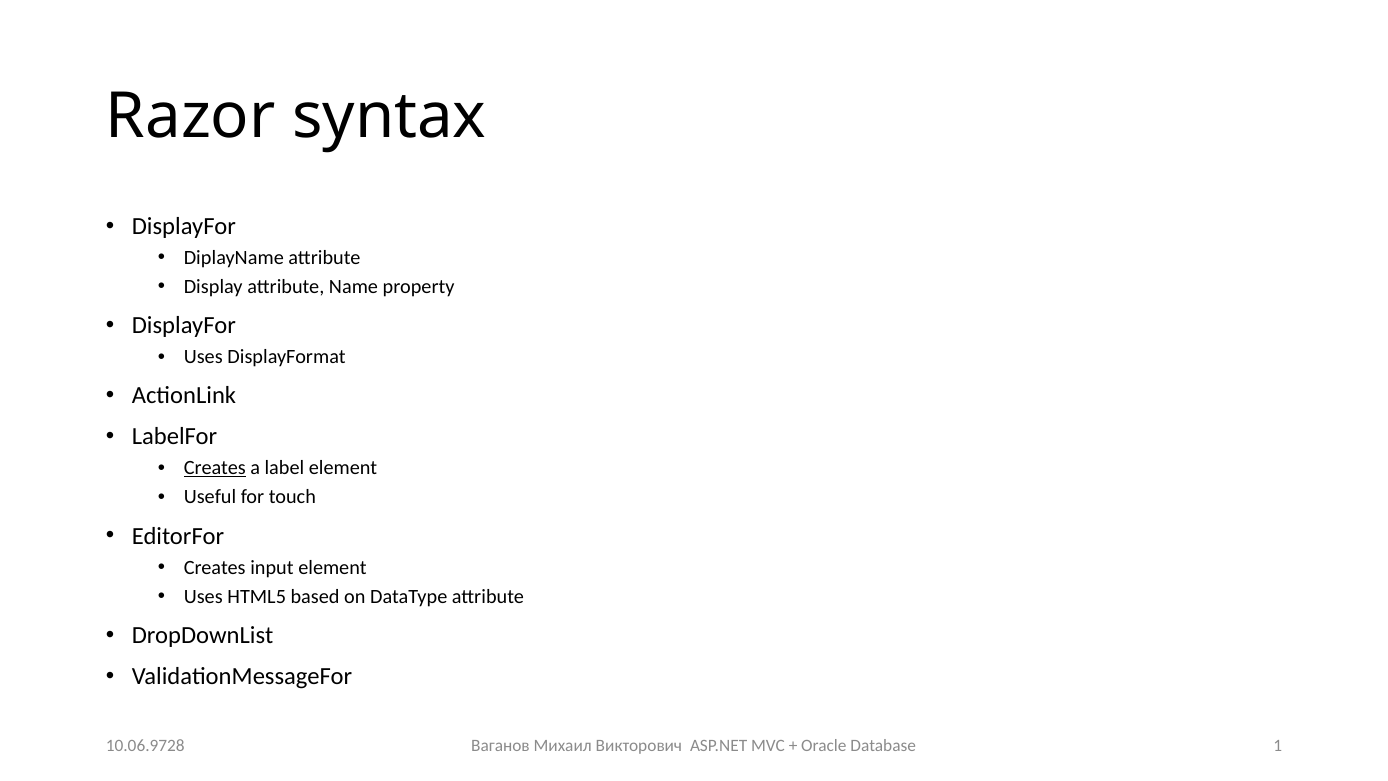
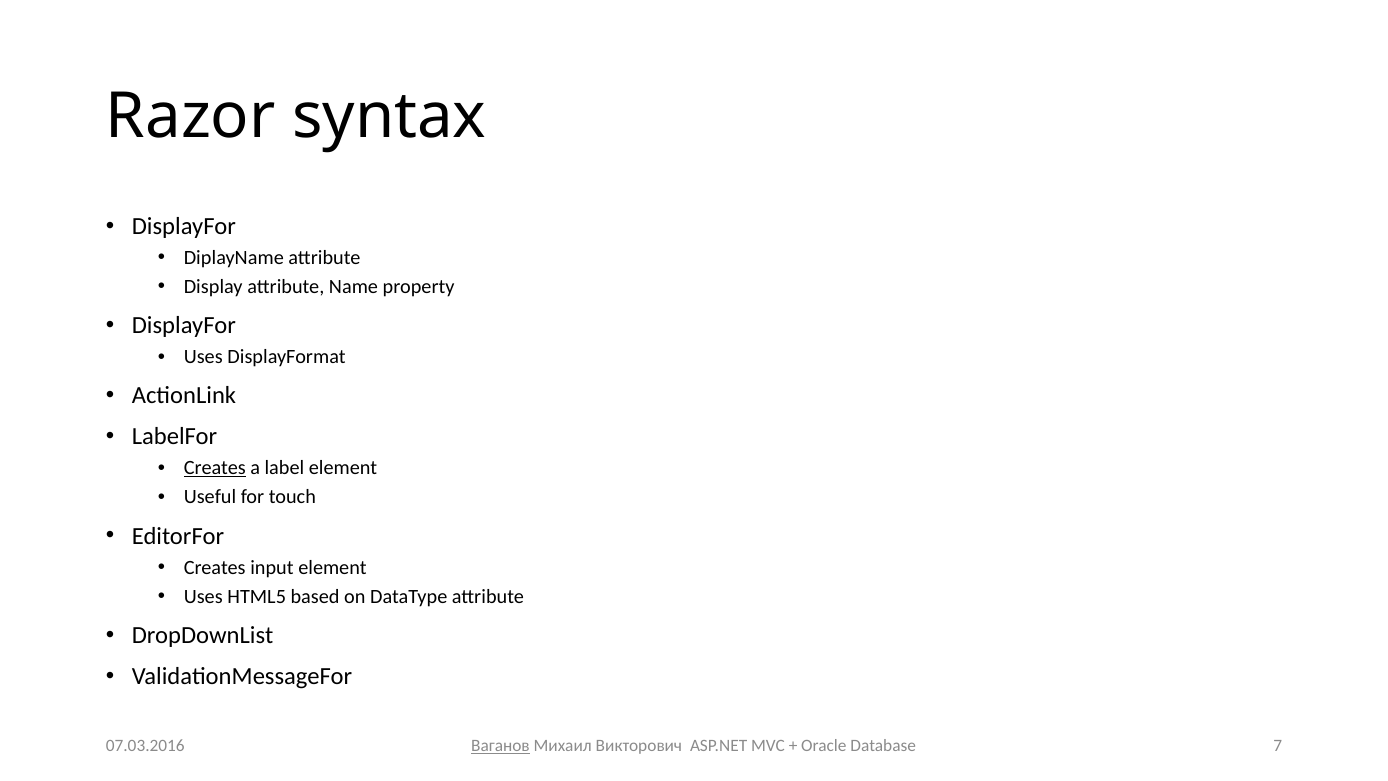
Ваганов underline: none -> present
1: 1 -> 7
10.06.9728: 10.06.9728 -> 07.03.2016
